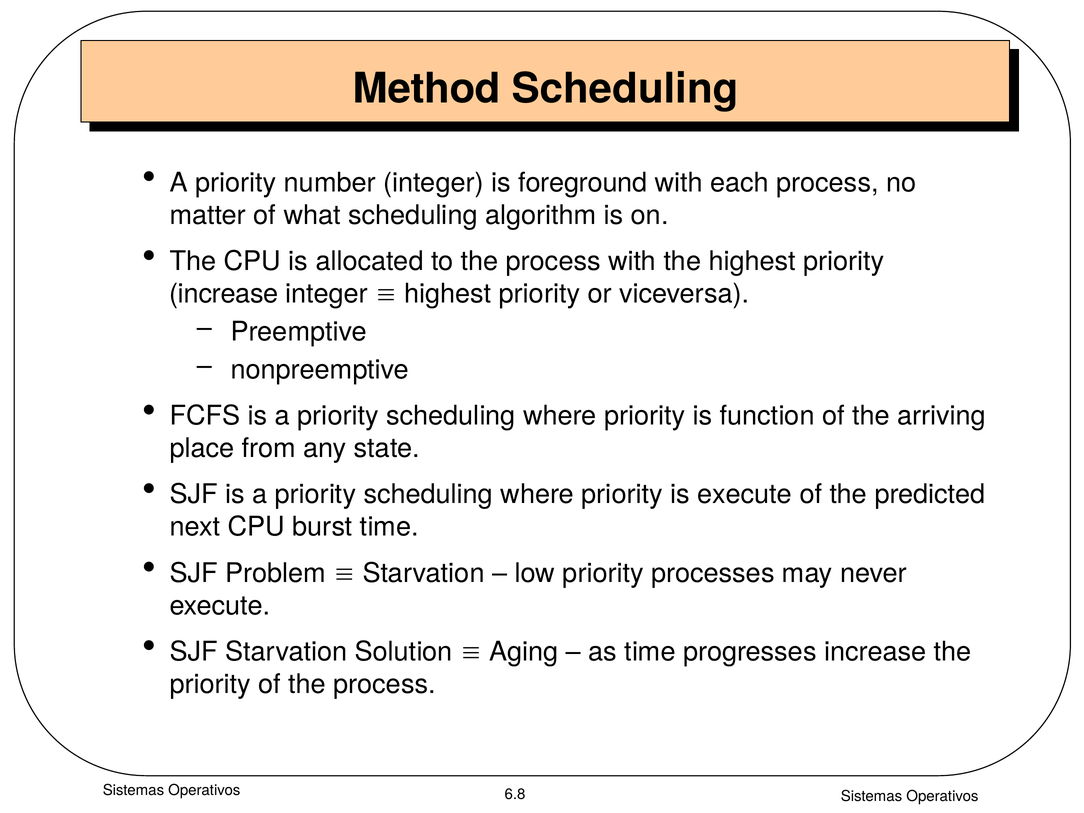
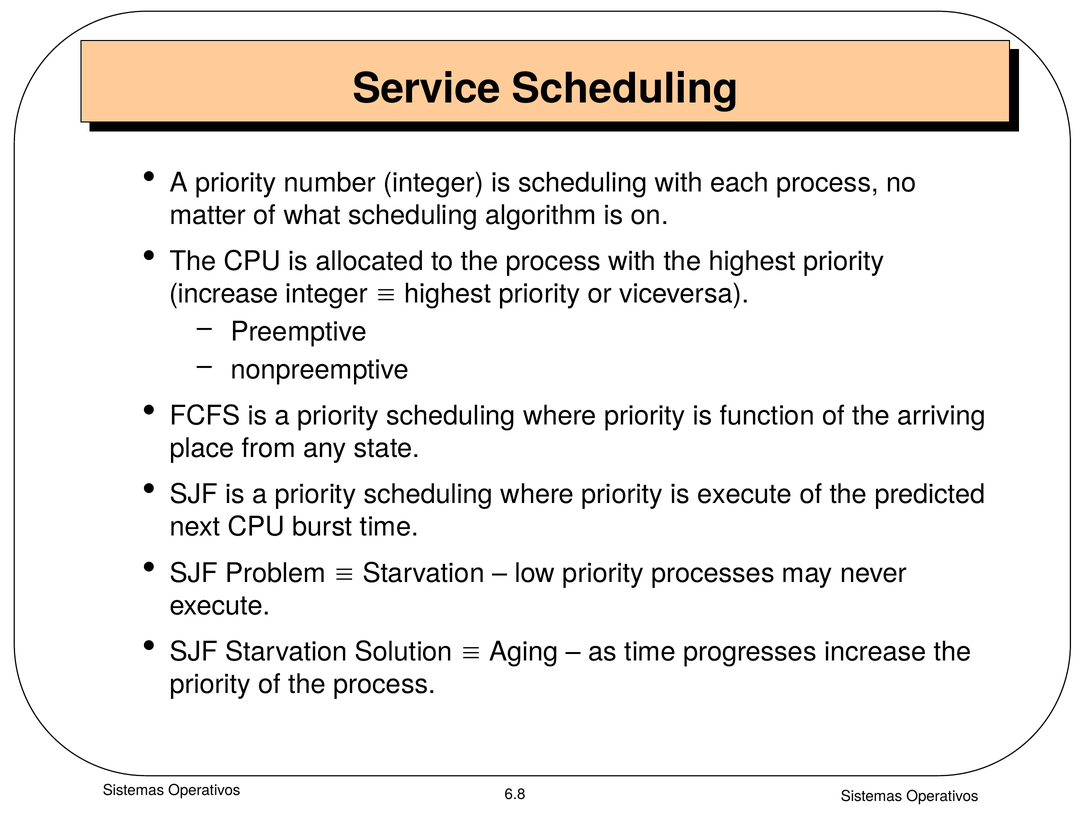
Method: Method -> Service
is foreground: foreground -> scheduling
